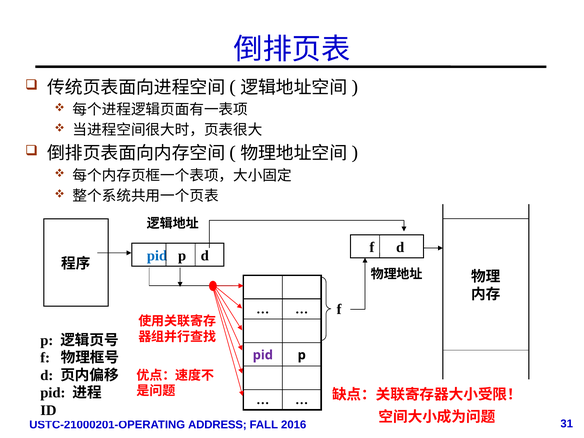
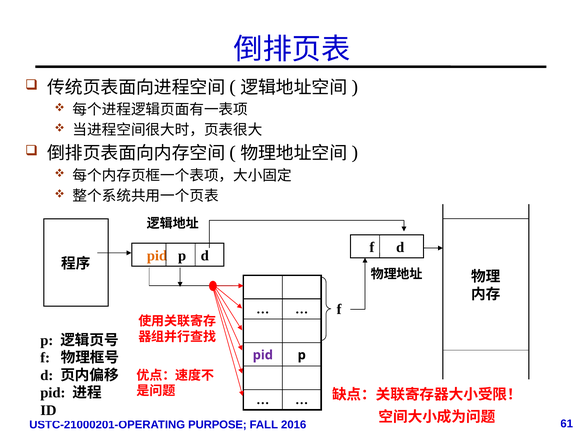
pid at (157, 256) colour: blue -> orange
ADDRESS: ADDRESS -> PURPOSE
31: 31 -> 61
